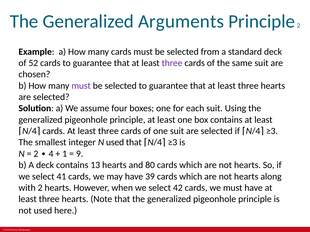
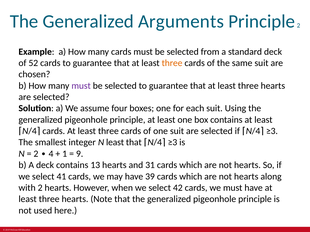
three at (172, 63) colour: purple -> orange
N used: used -> least
80: 80 -> 31
